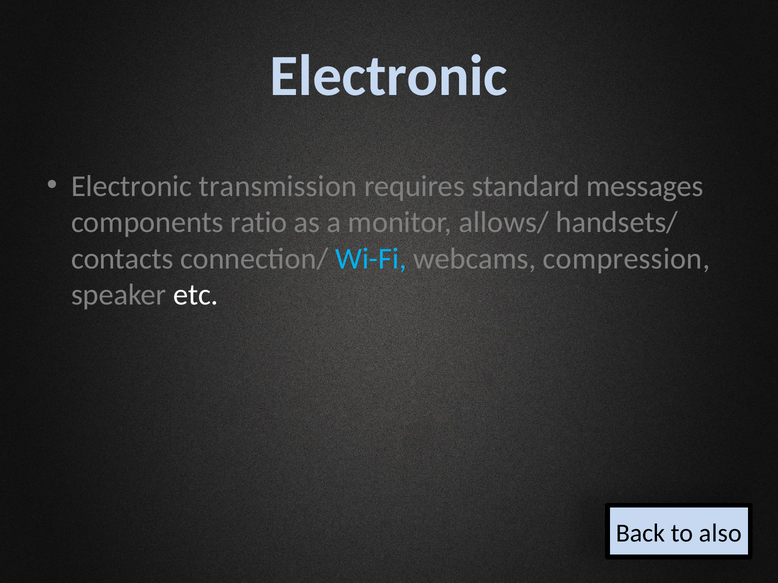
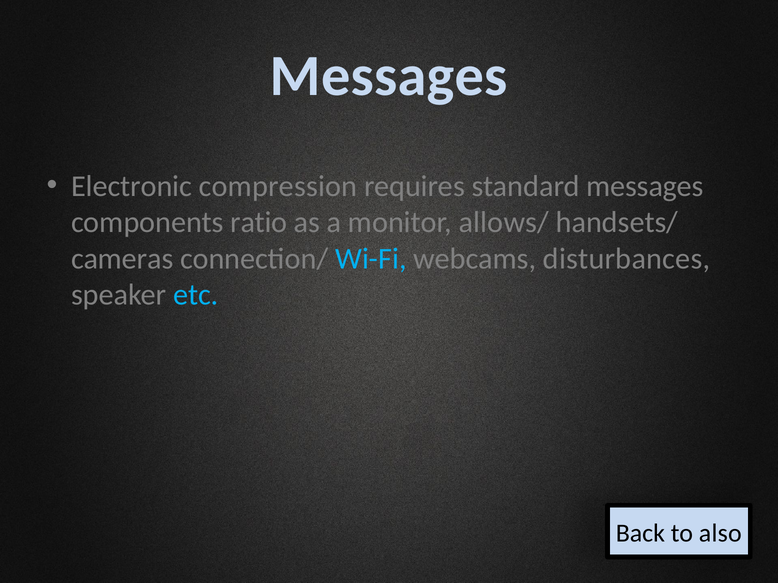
Electronic at (389, 76): Electronic -> Messages
transmission: transmission -> compression
contacts: contacts -> cameras
compression: compression -> disturbances
etc colour: white -> light blue
